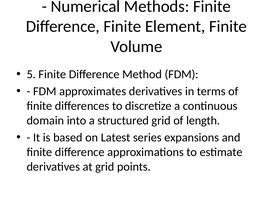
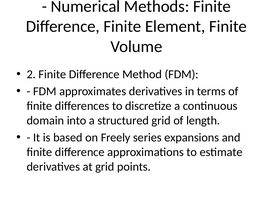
5: 5 -> 2
Latest: Latest -> Freely
